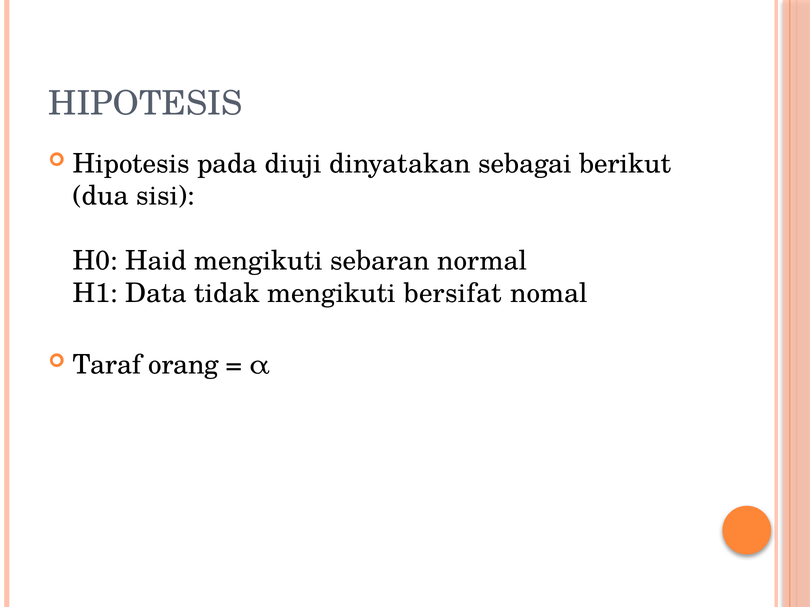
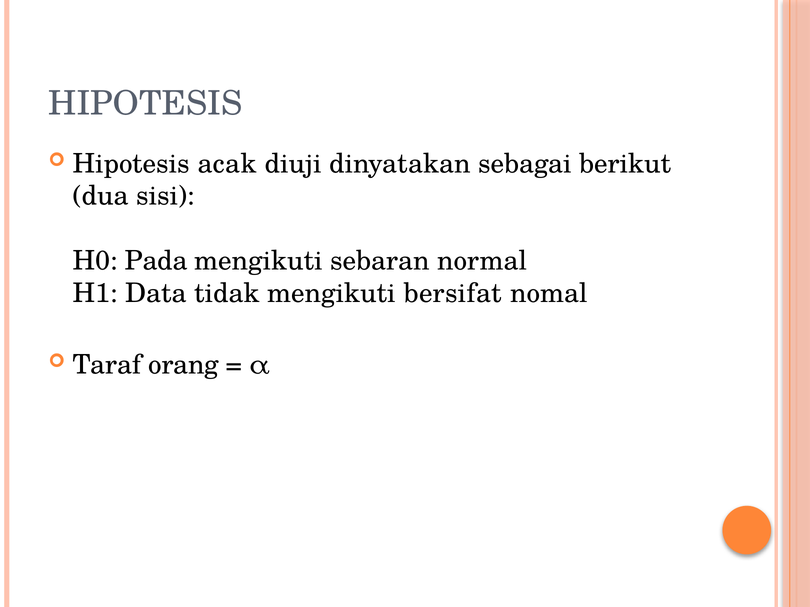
pada: pada -> acak
Haid: Haid -> Pada
